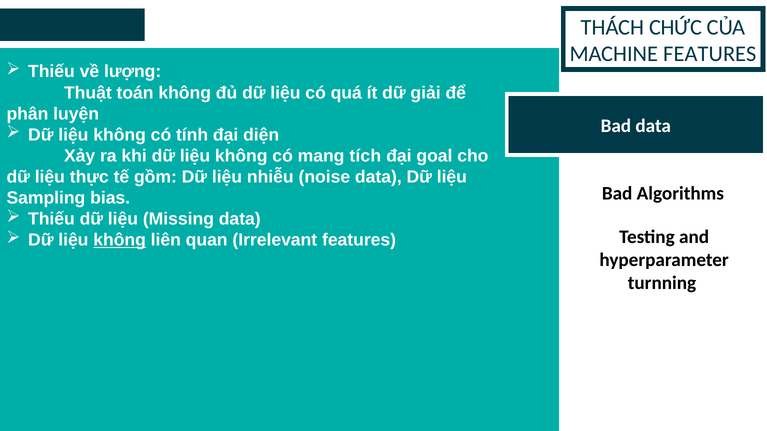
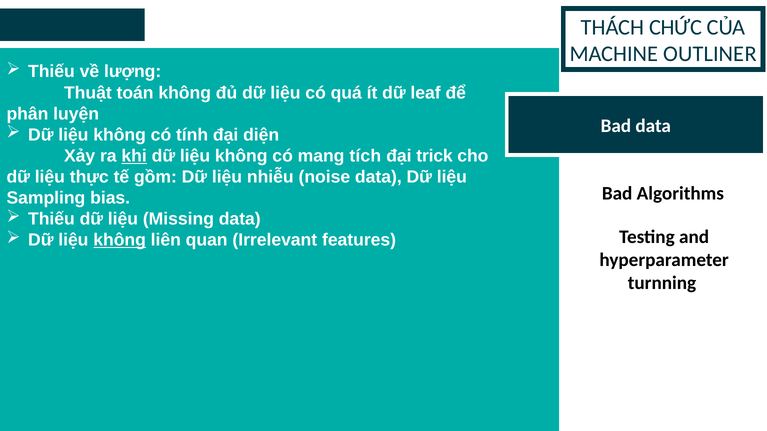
MACHINE FEATURES: FEATURES -> OUTLINER
giải: giải -> leaf
khi underline: none -> present
goal: goal -> trick
